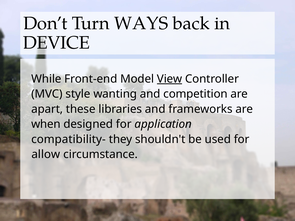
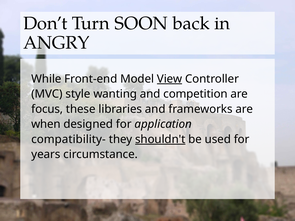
WAYS: WAYS -> SOON
DEVICE: DEVICE -> ANGRY
apart: apart -> focus
shouldn't underline: none -> present
allow: allow -> years
